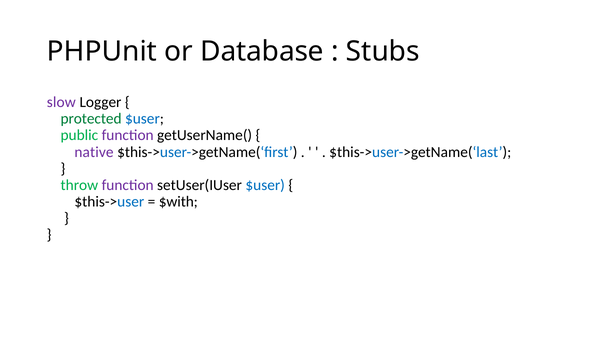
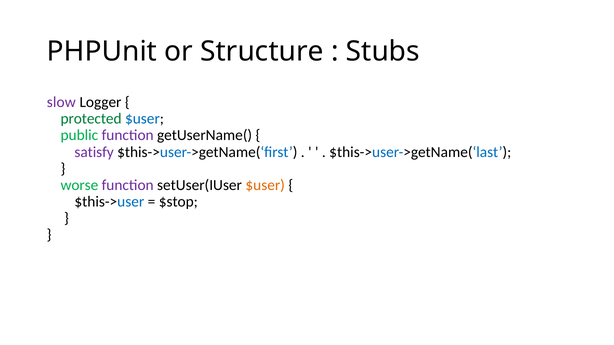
Database: Database -> Structure
native: native -> satisfy
throw: throw -> worse
$user at (265, 185) colour: blue -> orange
$with: $with -> $stop
